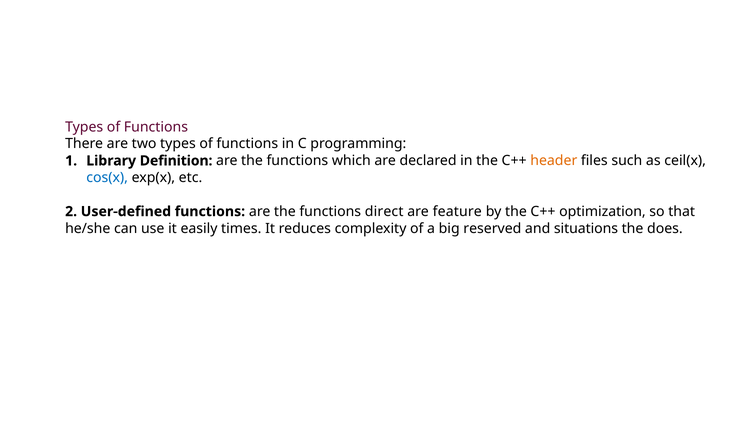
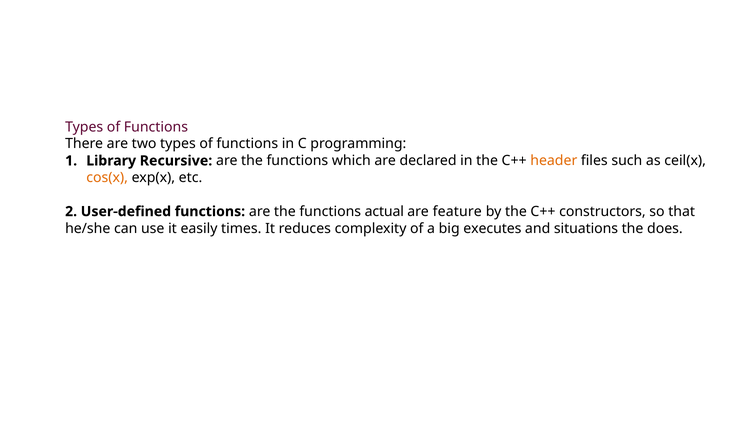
Definition: Definition -> Recursive
cos(x colour: blue -> orange
direct: direct -> actual
optimization: optimization -> constructors
reserved: reserved -> executes
